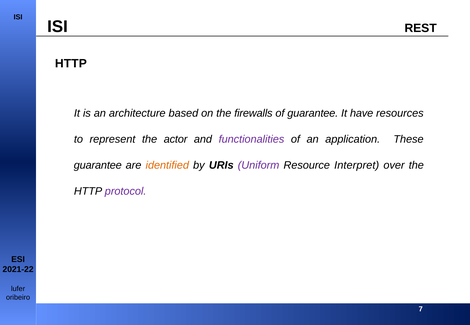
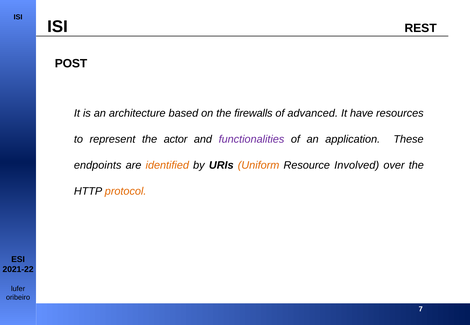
HTTP at (71, 64): HTTP -> POST
of guarantee: guarantee -> advanced
guarantee at (98, 165): guarantee -> endpoints
Uniform colour: purple -> orange
Interpret: Interpret -> Involved
protocol colour: purple -> orange
